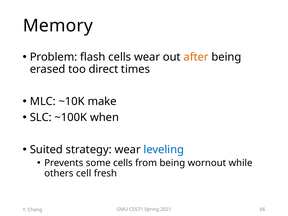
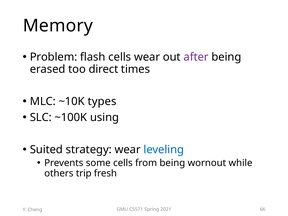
after colour: orange -> purple
make: make -> types
when: when -> using
cell: cell -> trip
